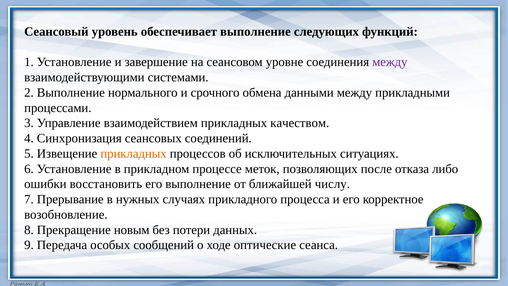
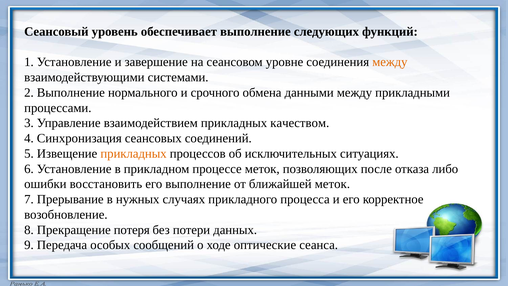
между at (390, 62) colour: purple -> orange
ближайшей числу: числу -> меток
новым: новым -> потеря
